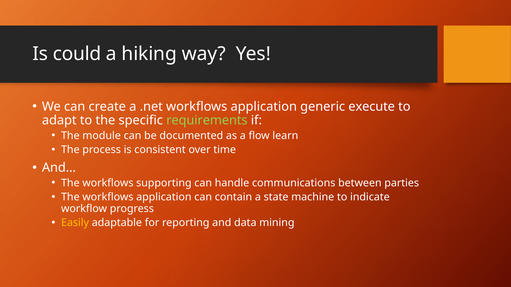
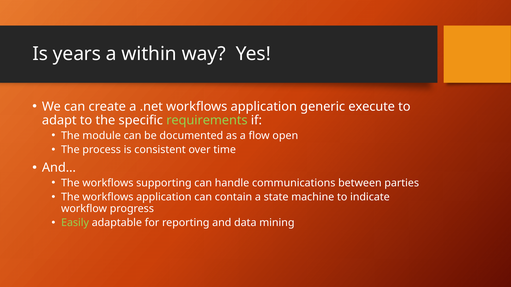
could: could -> years
hiking: hiking -> within
learn: learn -> open
Easily colour: yellow -> light green
